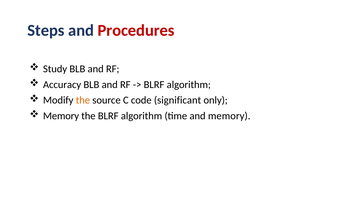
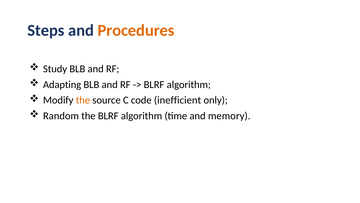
Procedures colour: red -> orange
Accuracy: Accuracy -> Adapting
significant: significant -> inefficient
Memory at (61, 116): Memory -> Random
